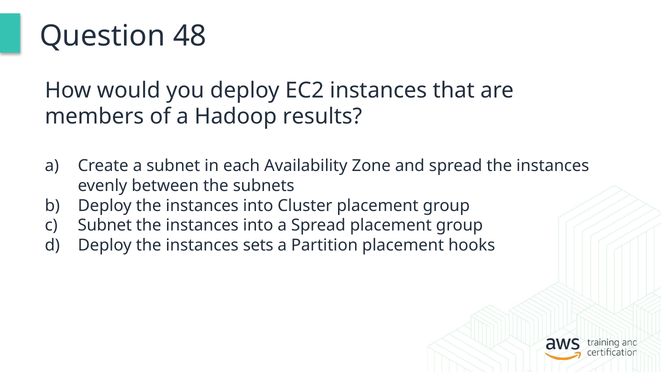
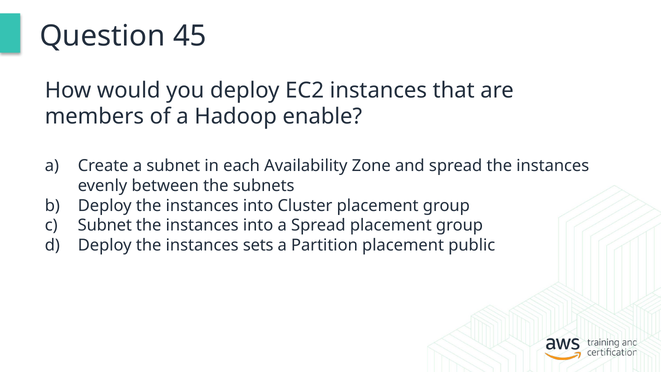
48: 48 -> 45
results: results -> enable
hooks: hooks -> public
